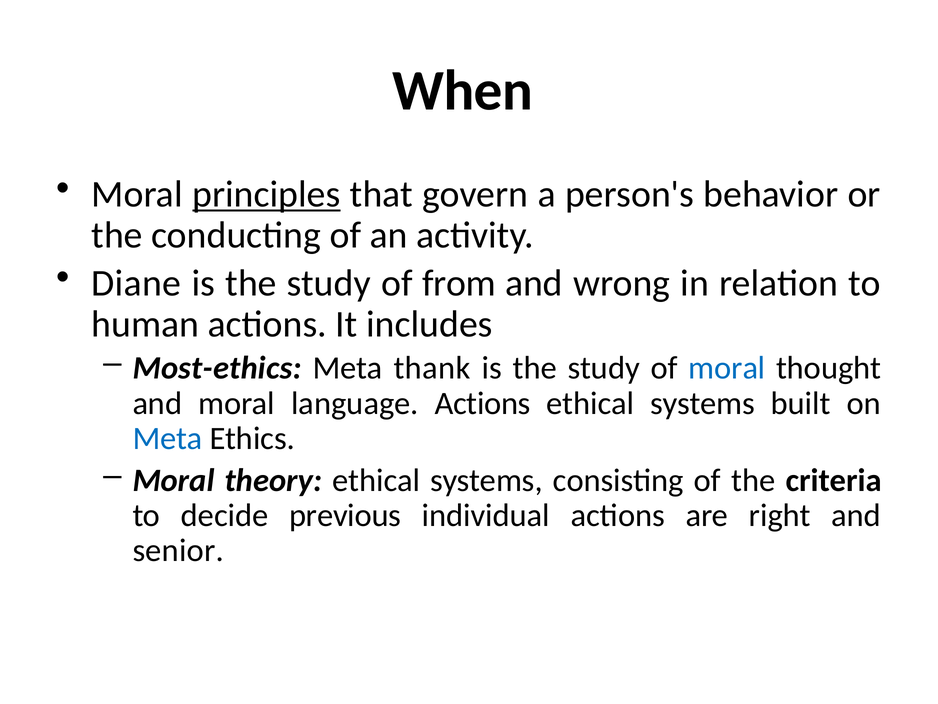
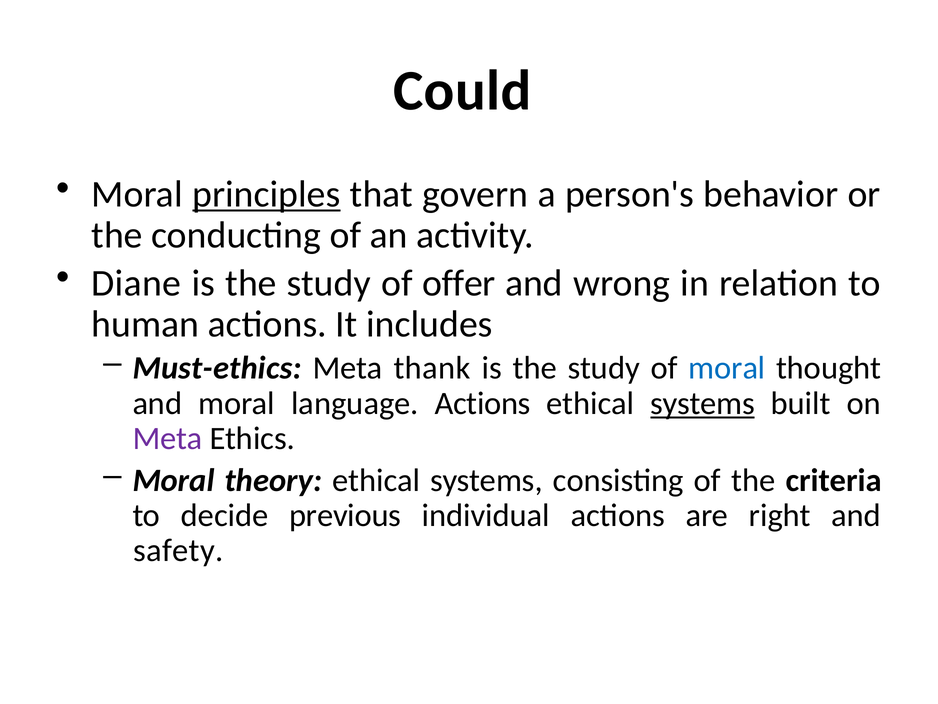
When: When -> Could
from: from -> offer
Most-ethics: Most-ethics -> Must-ethics
systems at (703, 403) underline: none -> present
Meta at (168, 438) colour: blue -> purple
senior: senior -> safety
